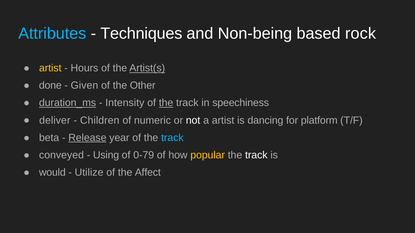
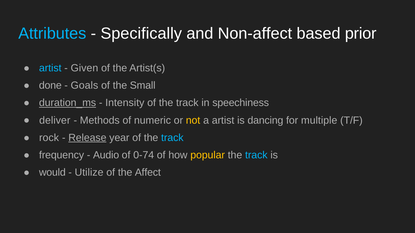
Techniques: Techniques -> Specifically
Non-being: Non-being -> Non-affect
rock: rock -> prior
artist at (50, 68) colour: yellow -> light blue
Hours: Hours -> Given
Artist(s underline: present -> none
Given: Given -> Goals
Other: Other -> Small
the at (166, 103) underline: present -> none
Children: Children -> Methods
not colour: white -> yellow
platform: platform -> multiple
beta: beta -> rock
conveyed: conveyed -> frequency
Using: Using -> Audio
0-79: 0-79 -> 0-74
track at (256, 155) colour: white -> light blue
